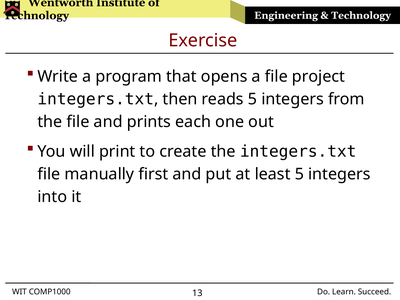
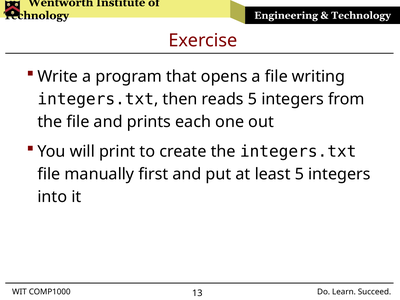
project: project -> writing
